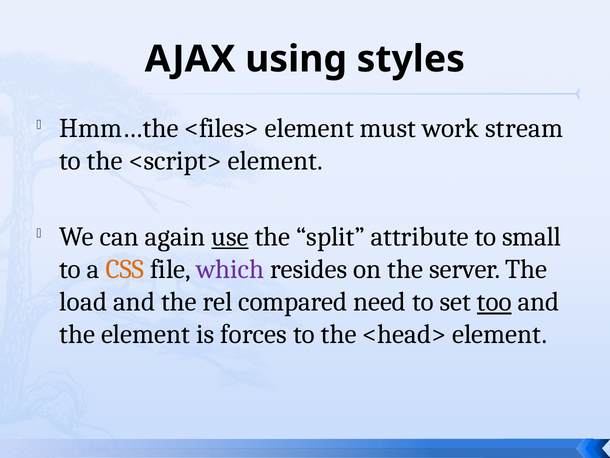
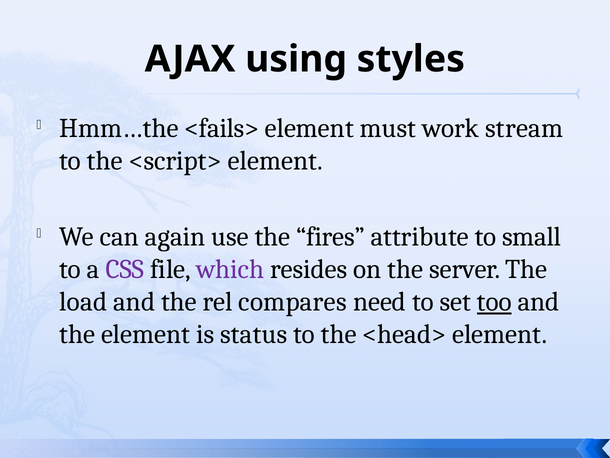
<files>: <files> -> <fails>
use underline: present -> none
split: split -> fires
CSS colour: orange -> purple
compared: compared -> compares
forces: forces -> status
